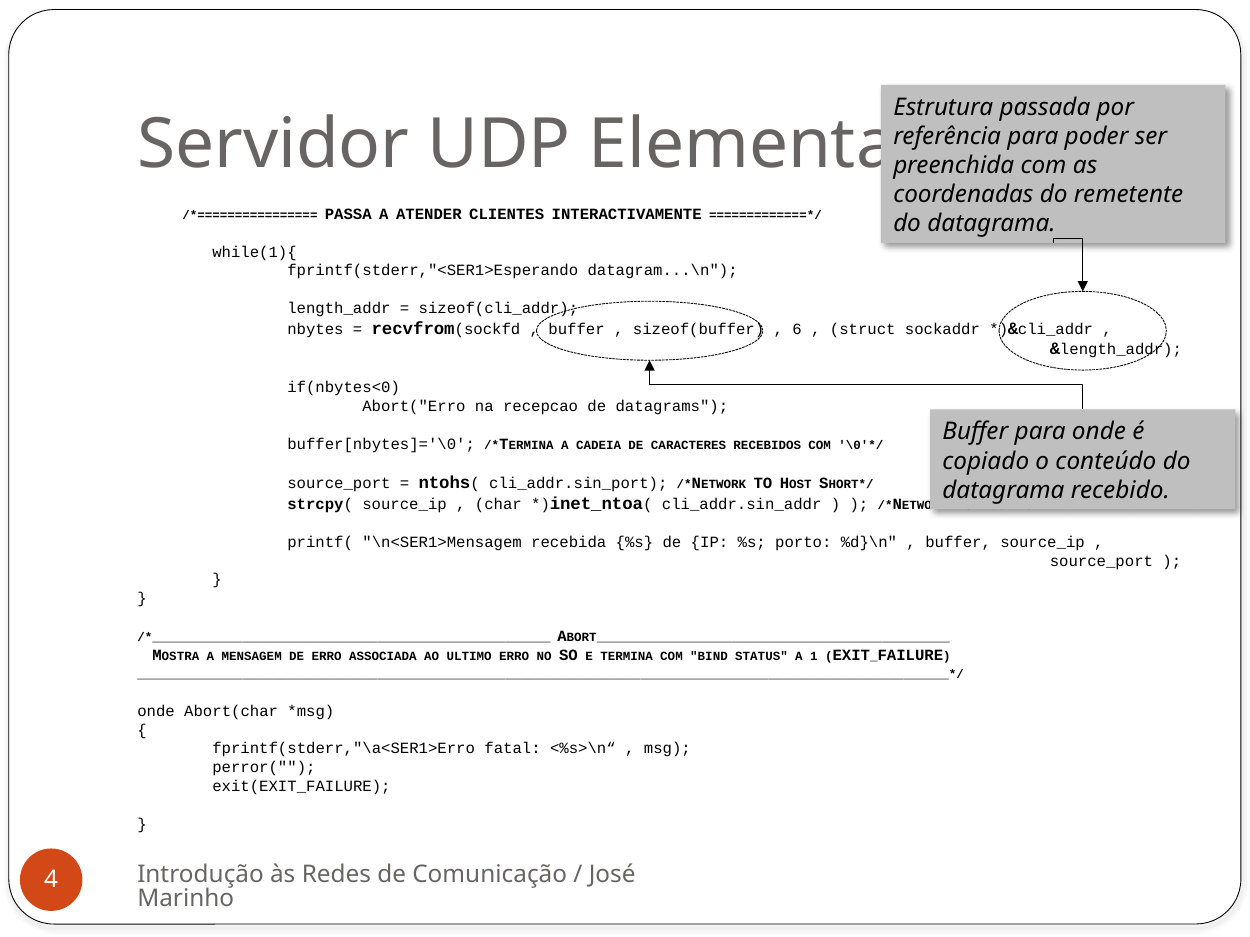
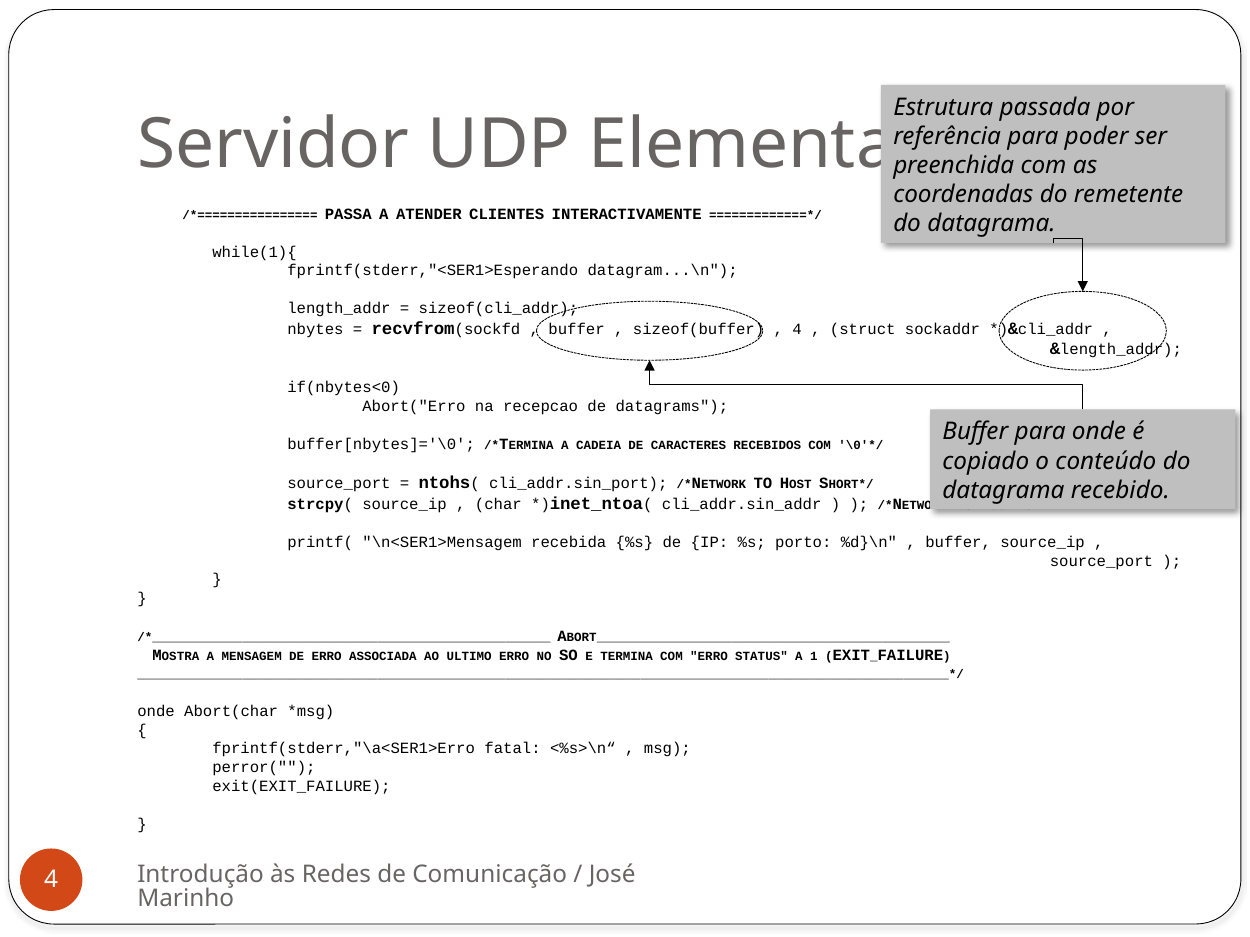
6 at (797, 329): 6 -> 4
COM BIND: BIND -> ERRO
